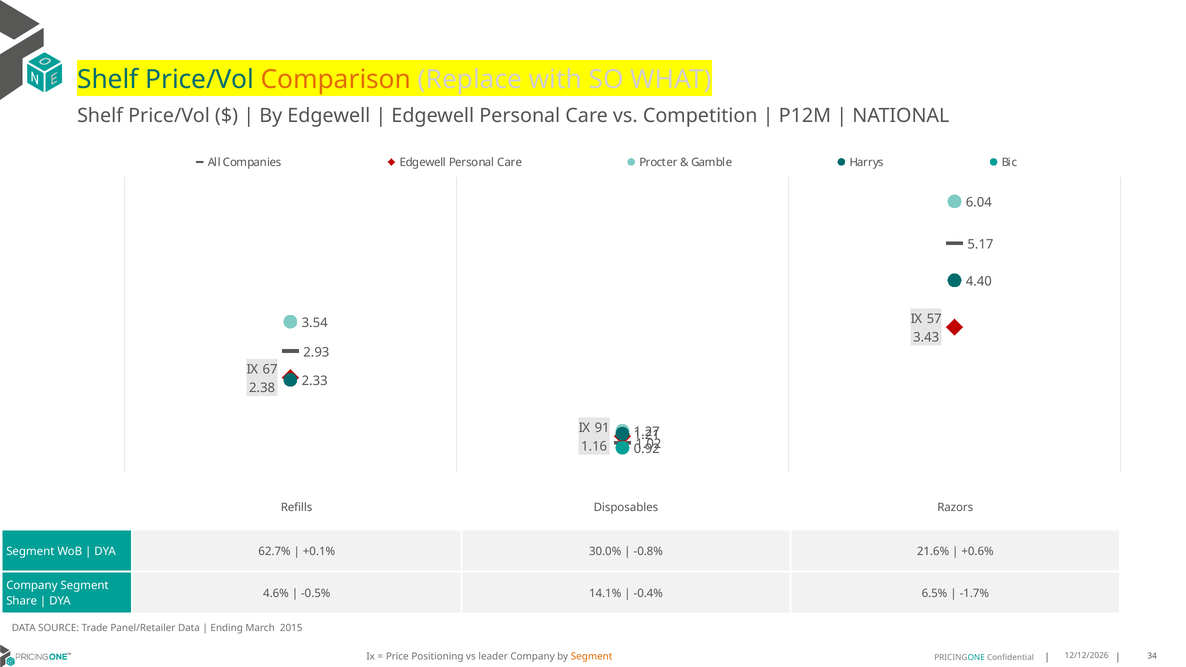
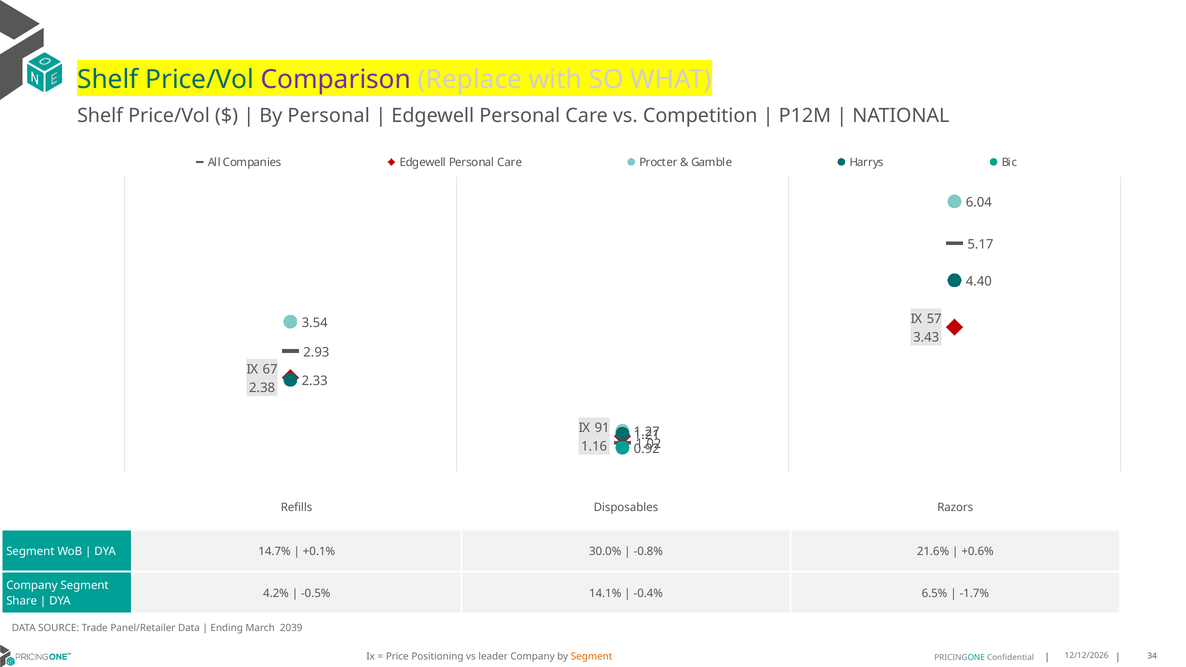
Comparison colour: orange -> purple
By Edgewell: Edgewell -> Personal
62.7%: 62.7% -> 14.7%
4.6%: 4.6% -> 4.2%
2015: 2015 -> 2039
